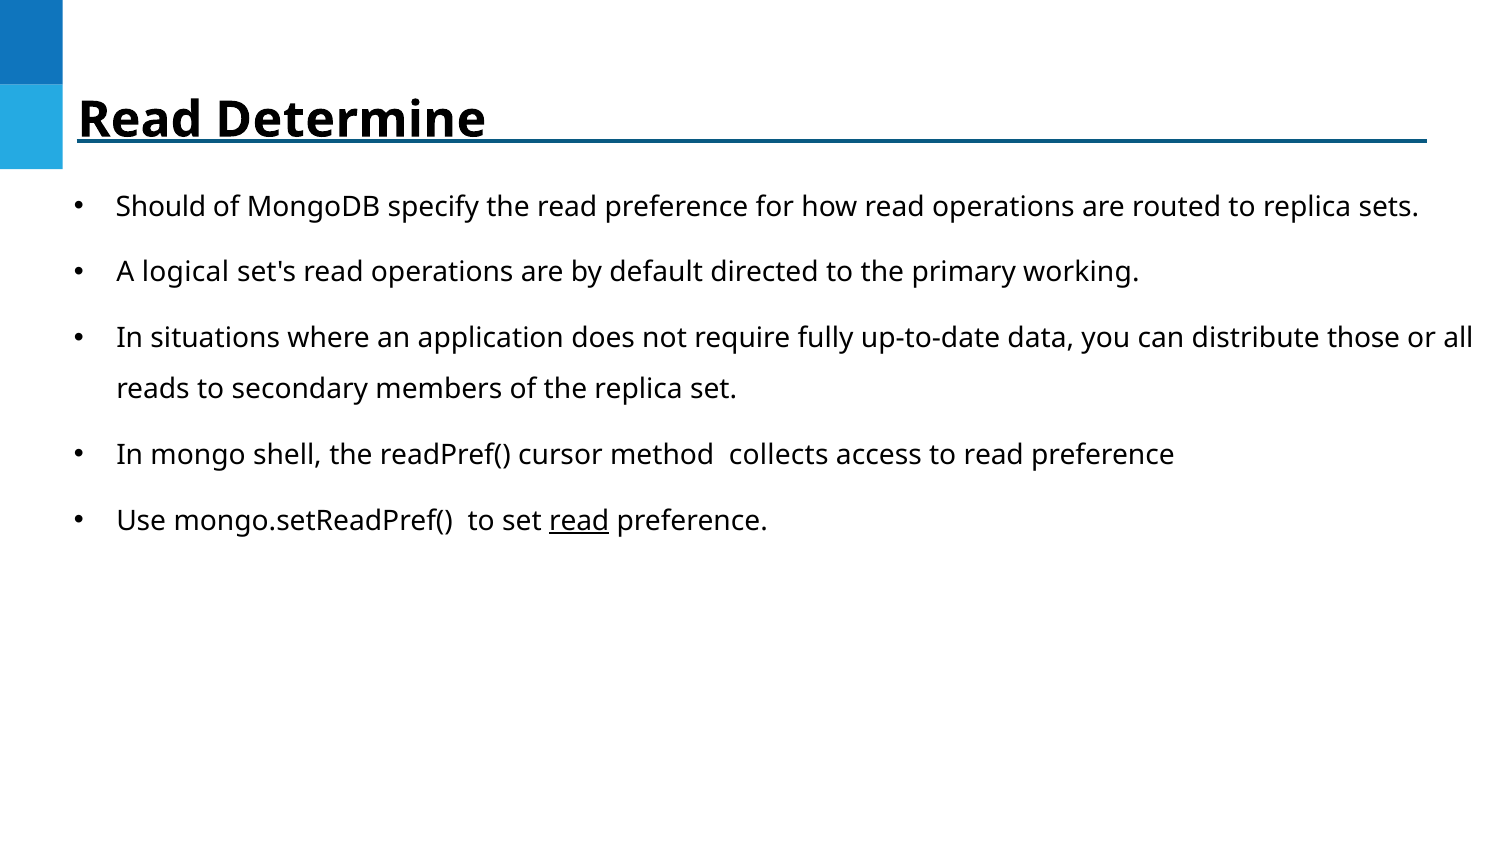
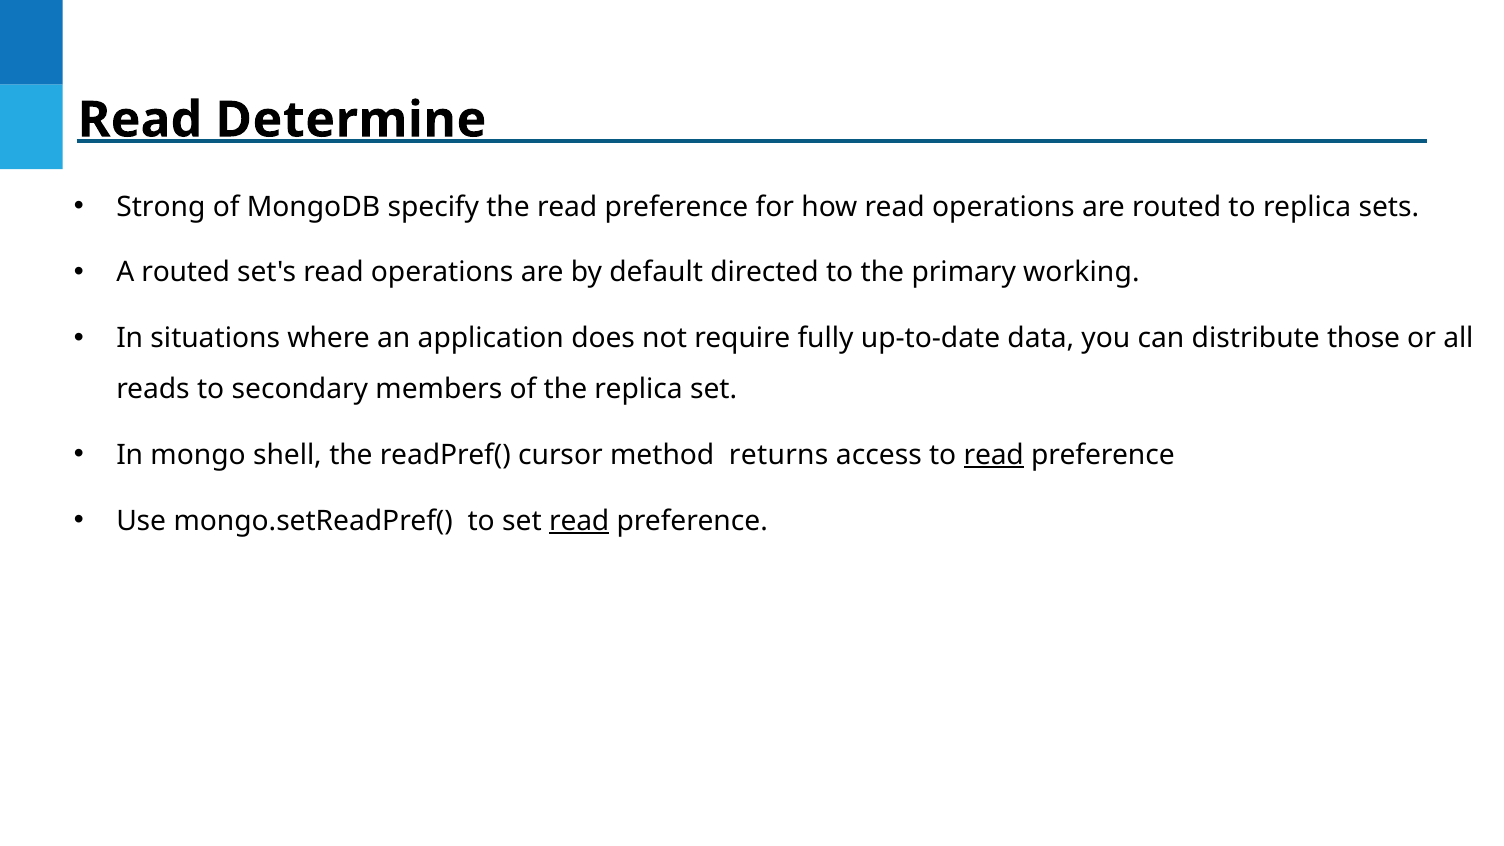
Should: Should -> Strong
A logical: logical -> routed
collects: collects -> returns
read at (994, 455) underline: none -> present
